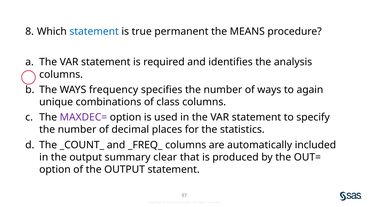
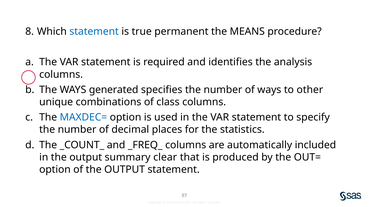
frequency: frequency -> generated
again: again -> other
MAXDEC= colour: purple -> blue
